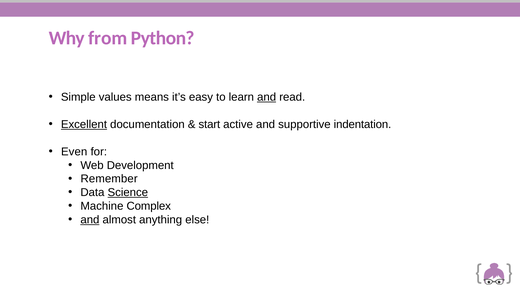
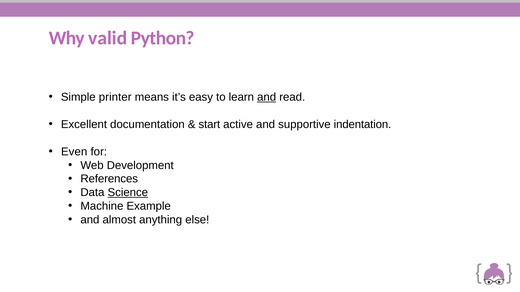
from: from -> valid
values: values -> printer
Excellent underline: present -> none
Remember: Remember -> References
Complex: Complex -> Example
and at (90, 220) underline: present -> none
